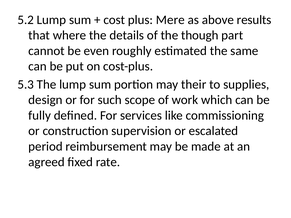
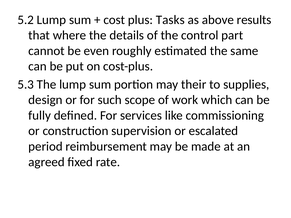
Mere: Mere -> Tasks
though: though -> control
